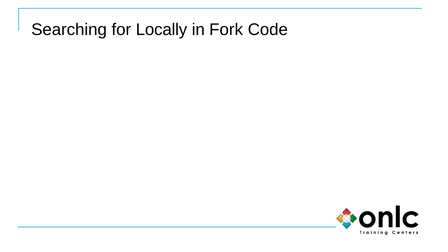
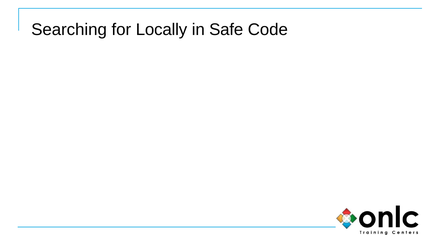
Fork: Fork -> Safe
